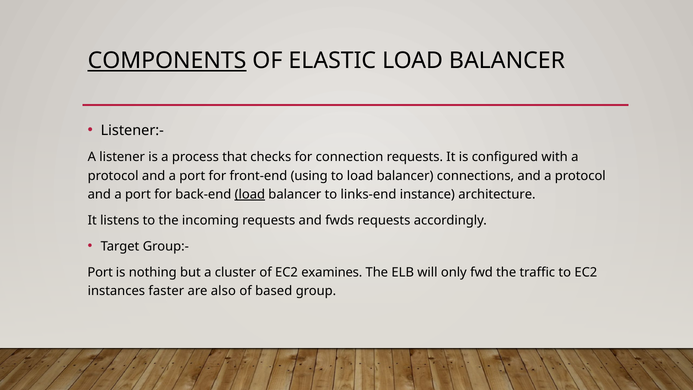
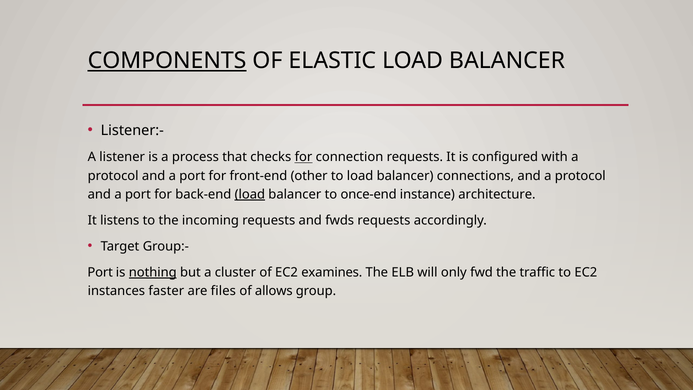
for at (303, 157) underline: none -> present
using: using -> other
links-end: links-end -> once-end
nothing underline: none -> present
also: also -> files
based: based -> allows
